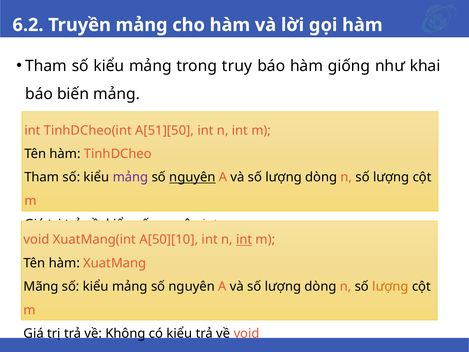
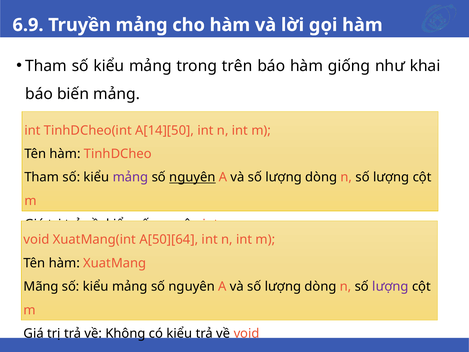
6.2: 6.2 -> 6.9
truy: truy -> trên
A[51][50: A[51][50 -> A[14][50
A[50][10: A[50][10 -> A[50][64
int at (244, 239) underline: present -> none
lượng at (390, 286) colour: orange -> purple
